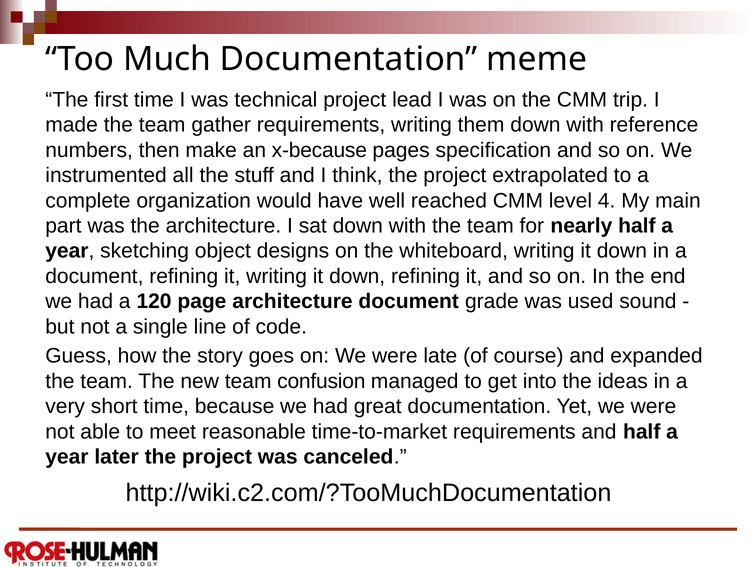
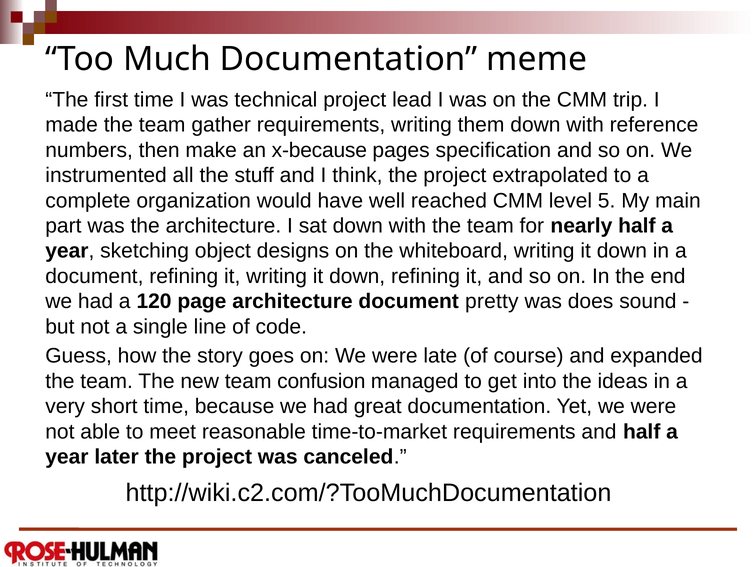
4: 4 -> 5
grade: grade -> pretty
used: used -> does
